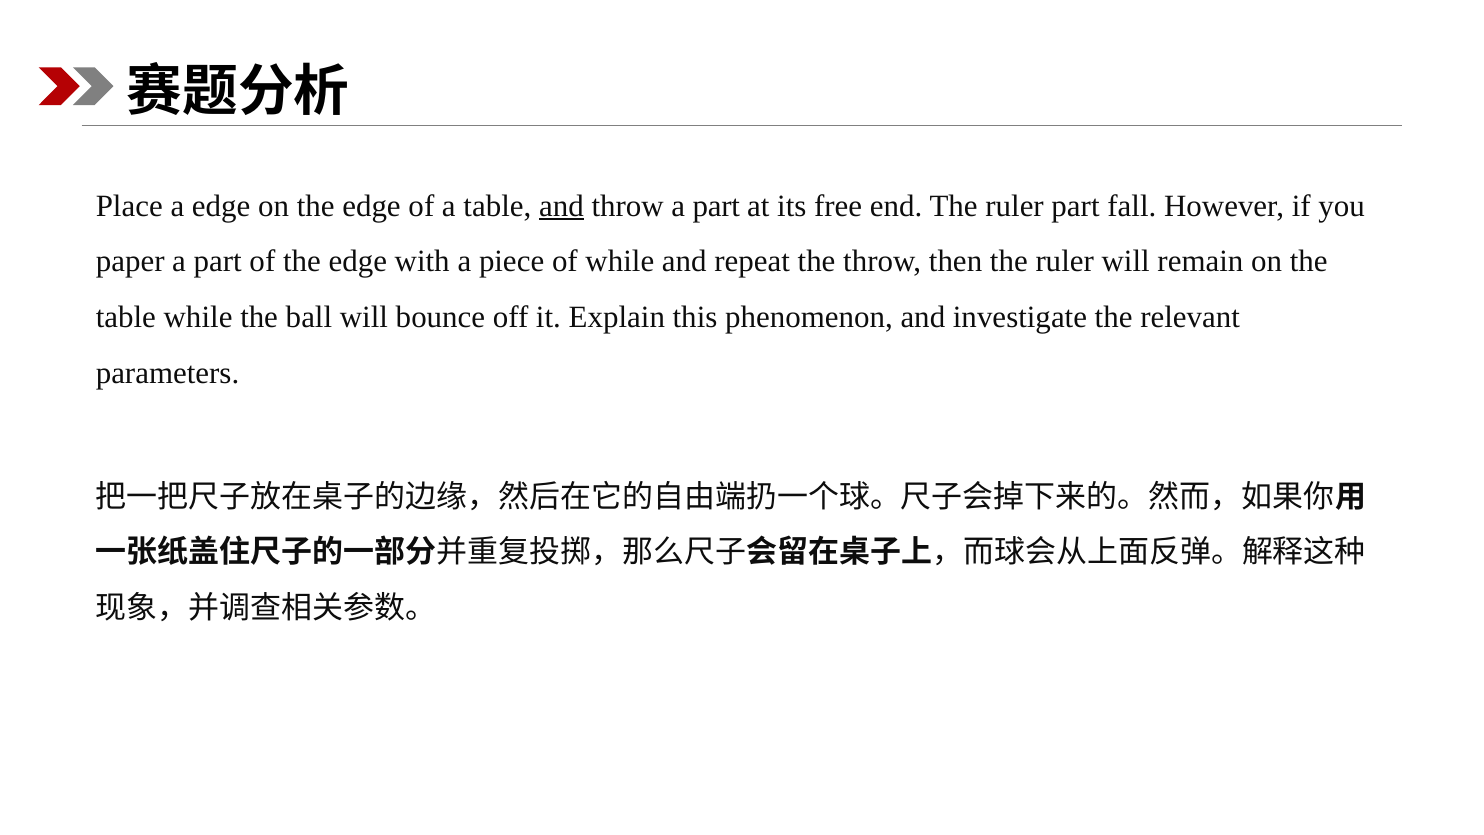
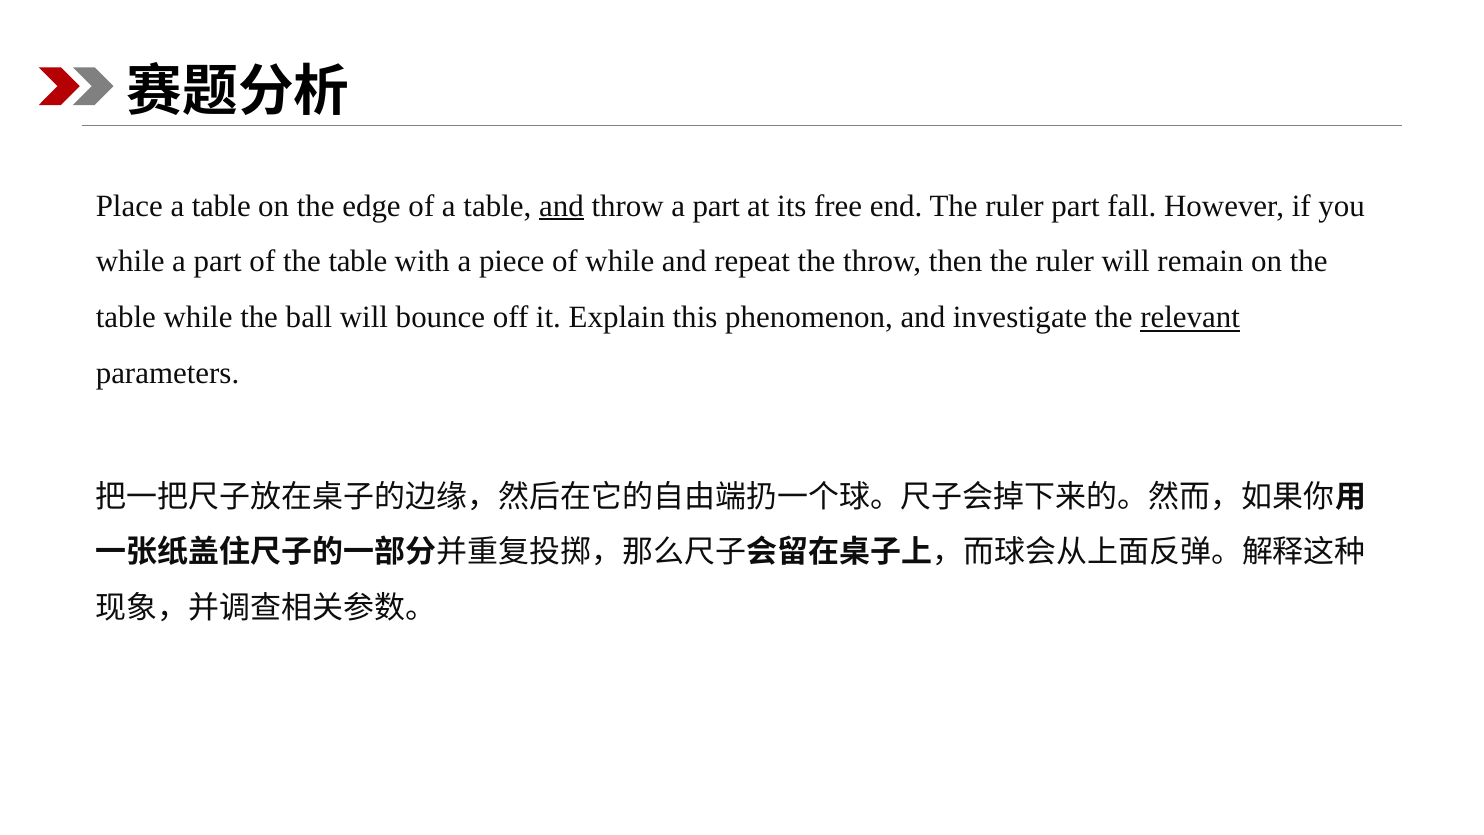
Place a edge: edge -> table
paper at (130, 262): paper -> while
of the edge: edge -> table
relevant underline: none -> present
